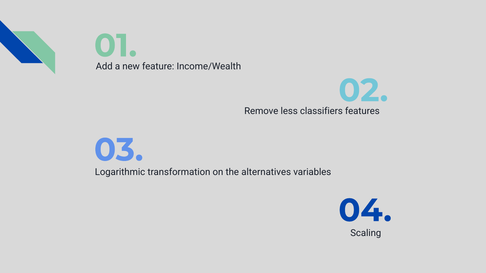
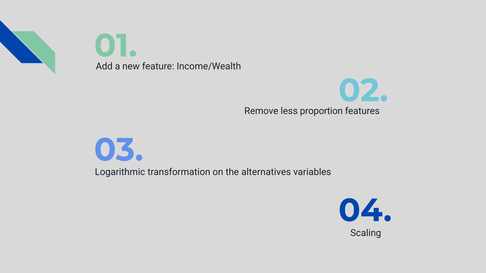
classifiers: classifiers -> proportion
